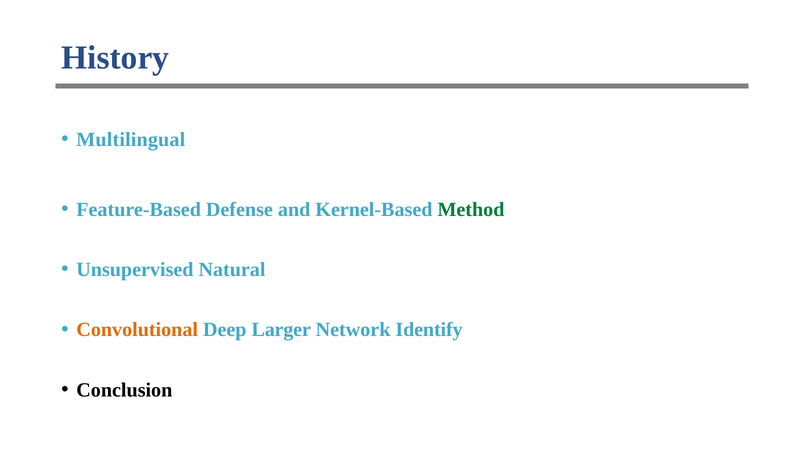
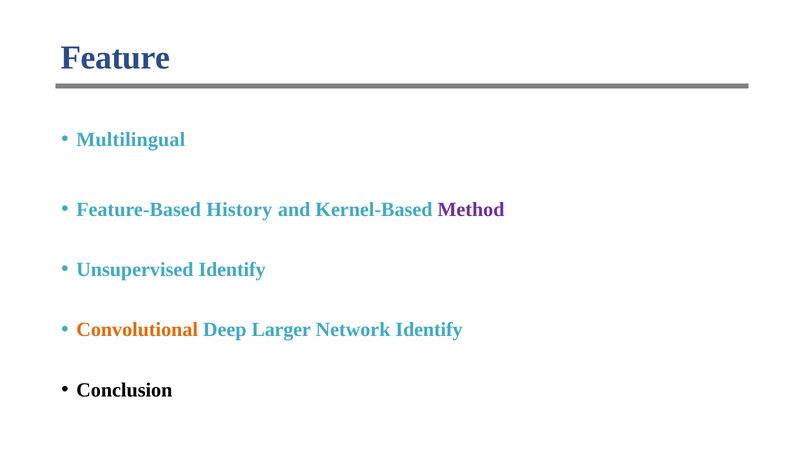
History: History -> Feature
Defense: Defense -> History
Method colour: green -> purple
Unsupervised Natural: Natural -> Identify
